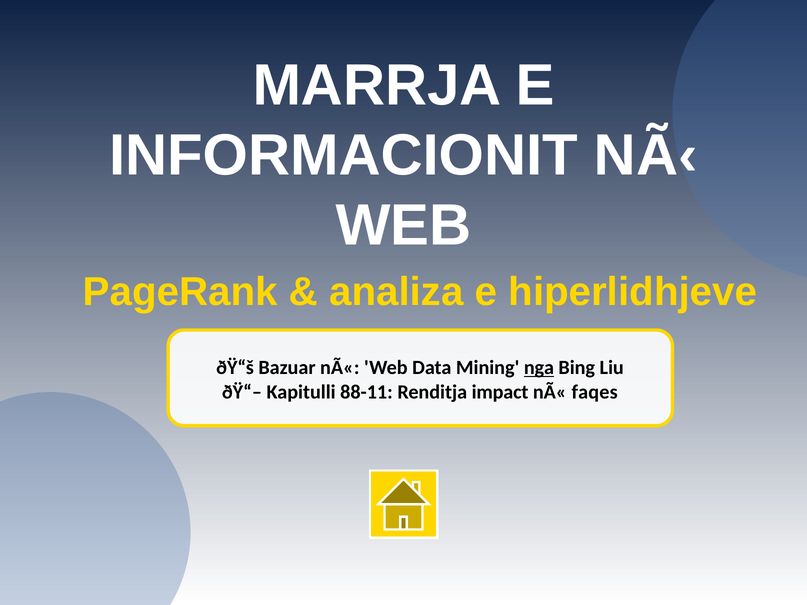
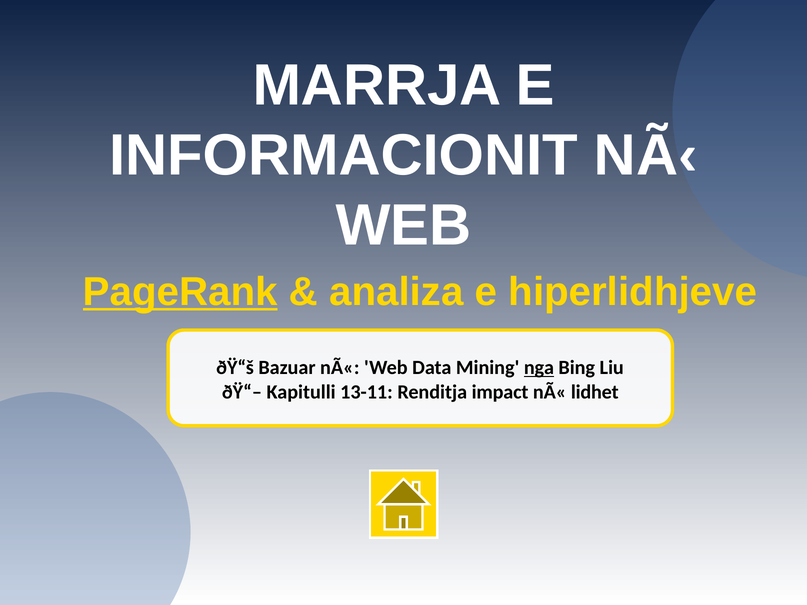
PageRank underline: none -> present
88-11: 88-11 -> 13-11
faqes: faqes -> lidhet
